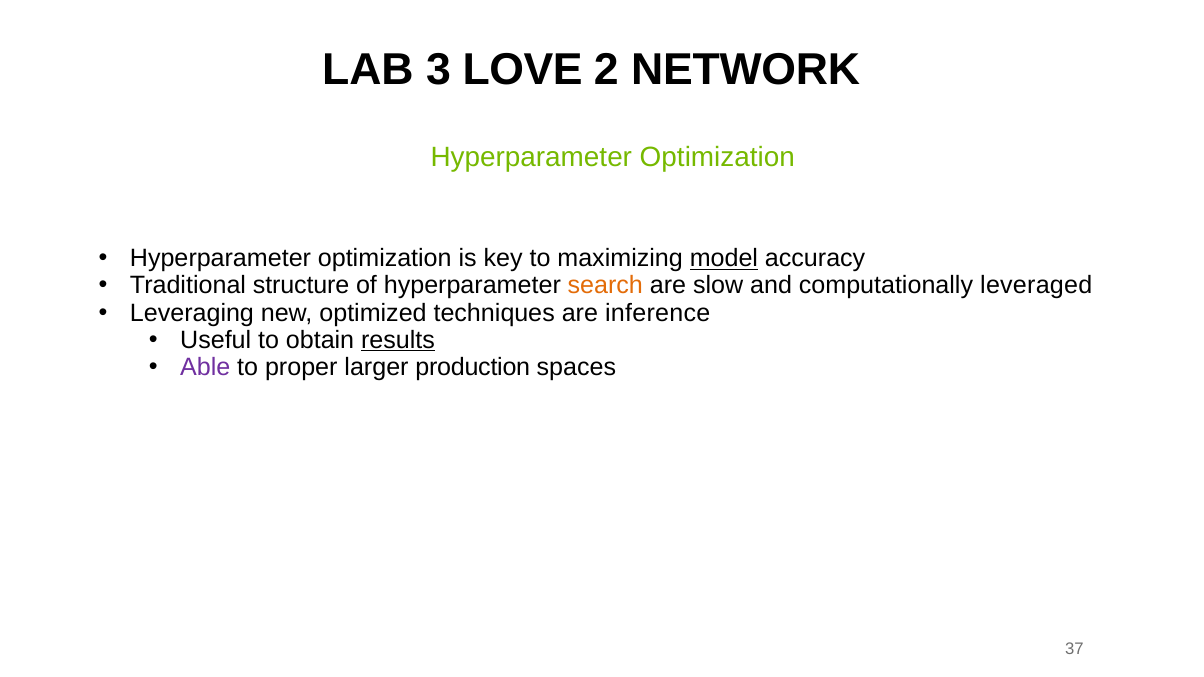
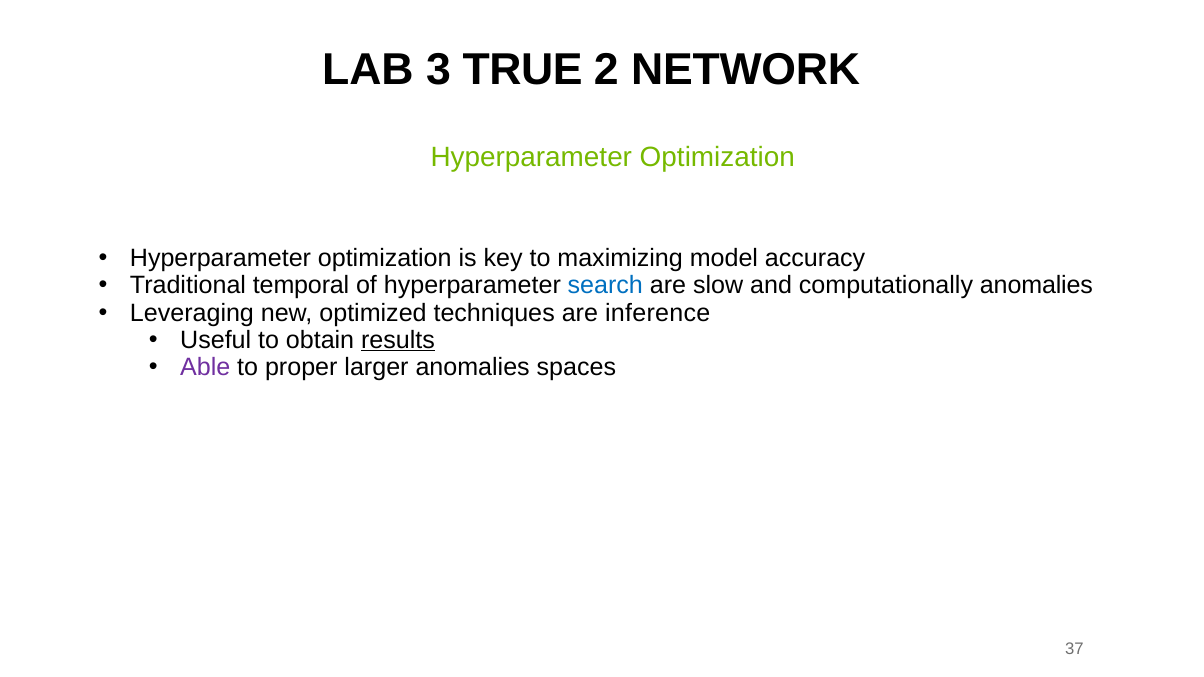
LOVE: LOVE -> TRUE
model underline: present -> none
structure: structure -> temporal
search colour: orange -> blue
computationally leveraged: leveraged -> anomalies
larger production: production -> anomalies
